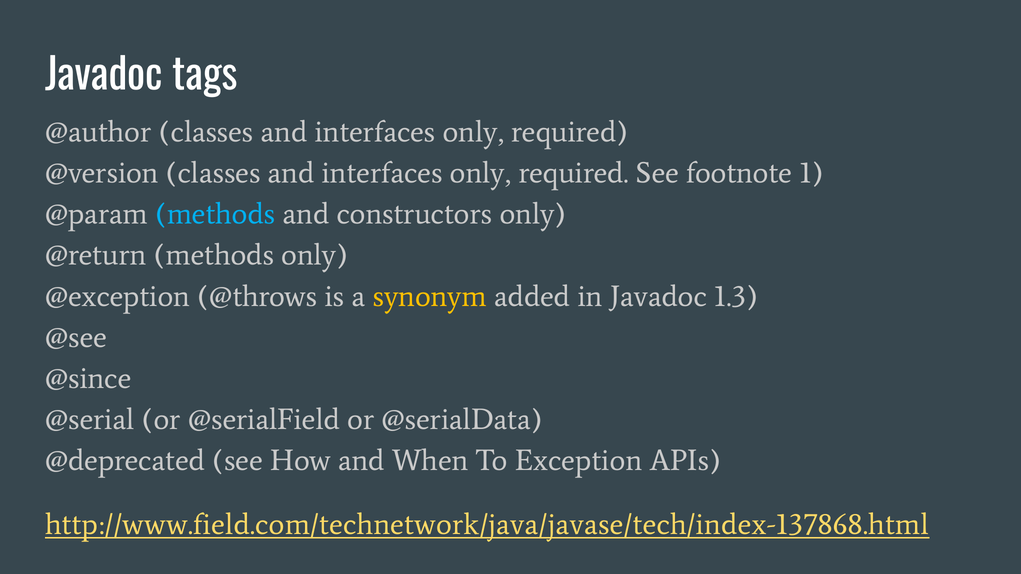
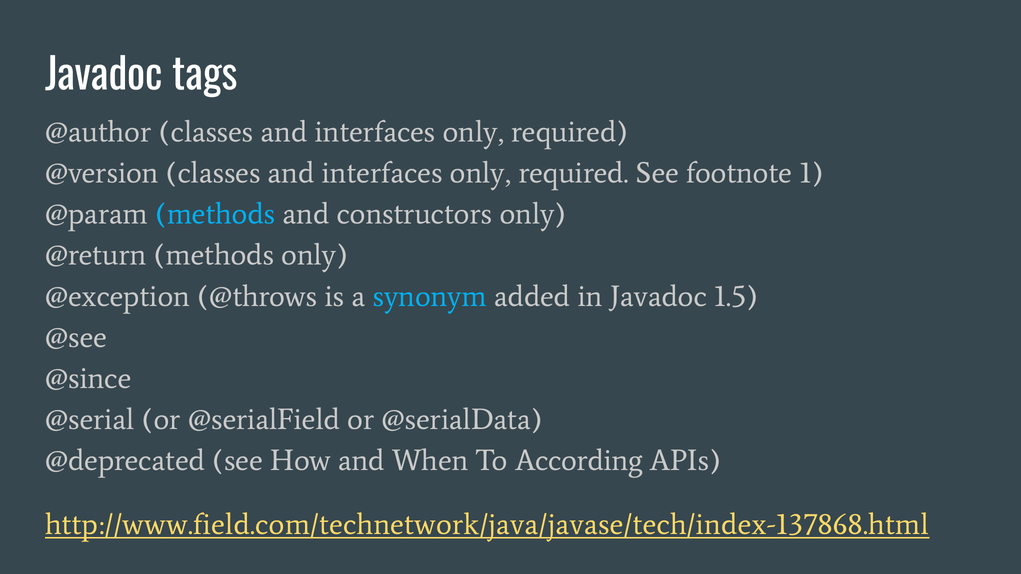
synonym colour: yellow -> light blue
1.3: 1.3 -> 1.5
Exception: Exception -> According
